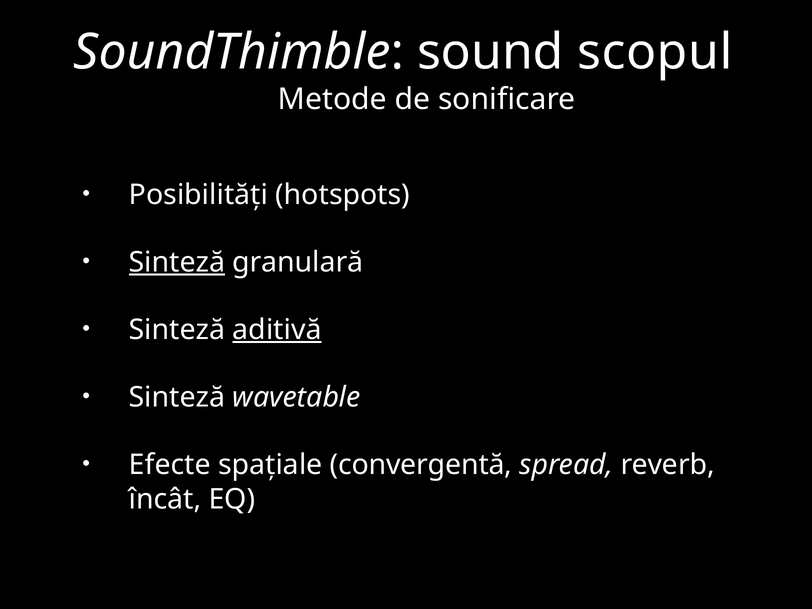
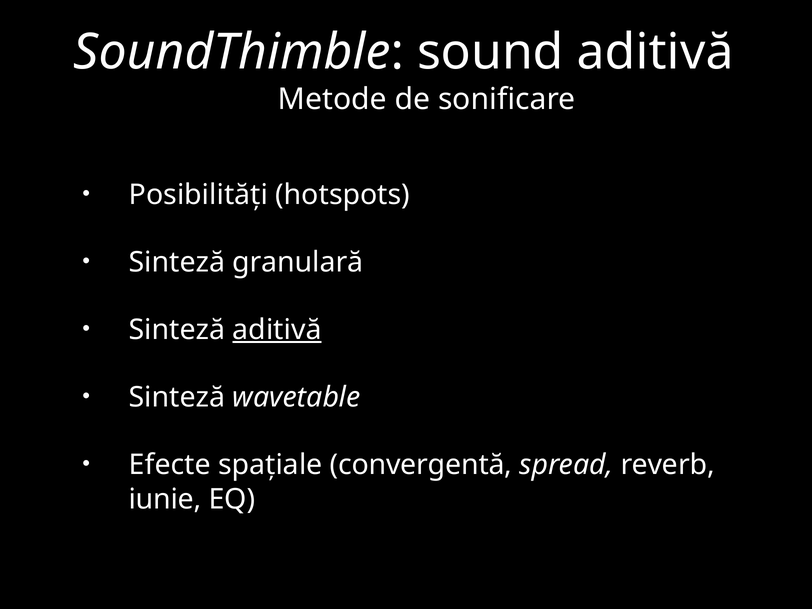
sound scopul: scopul -> aditivă
Sinteză at (177, 262) underline: present -> none
încât: încât -> iunie
